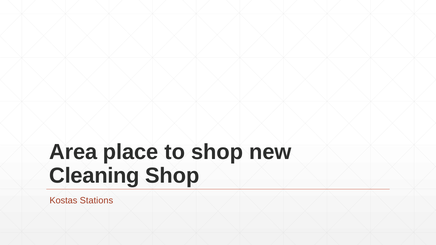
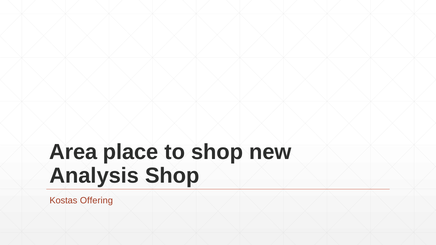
Cleaning: Cleaning -> Analysis
Stations: Stations -> Offering
